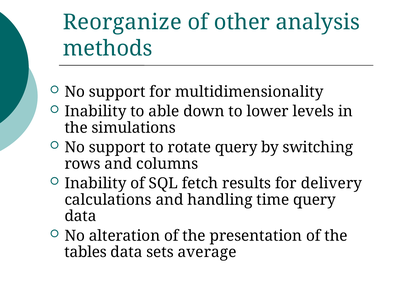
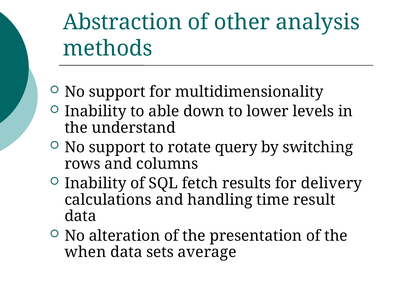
Reorganize: Reorganize -> Abstraction
simulations: simulations -> understand
time query: query -> result
tables: tables -> when
